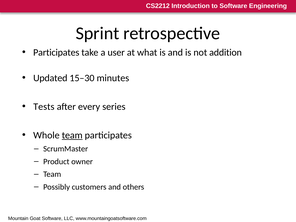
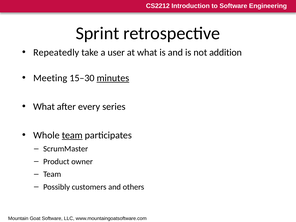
Participates at (56, 52): Participates -> Repeatedly
Updated: Updated -> Meeting
minutes underline: none -> present
Tests at (44, 107): Tests -> What
